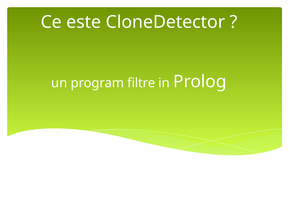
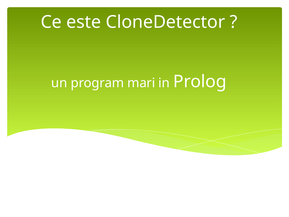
filtre: filtre -> mari
